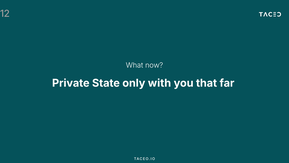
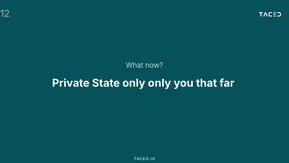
only with: with -> only
